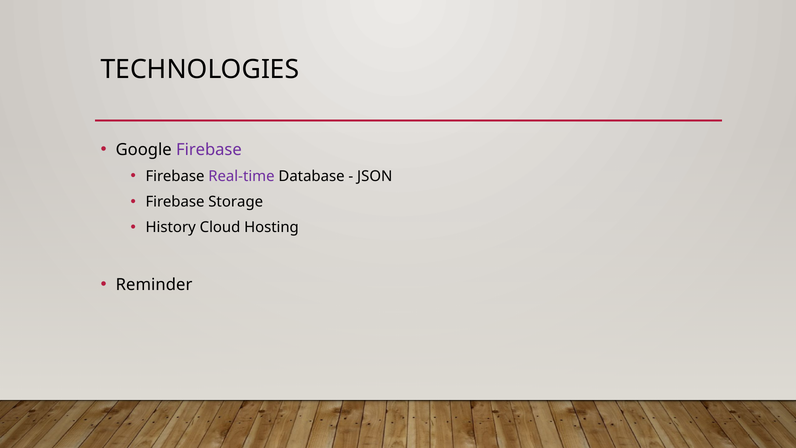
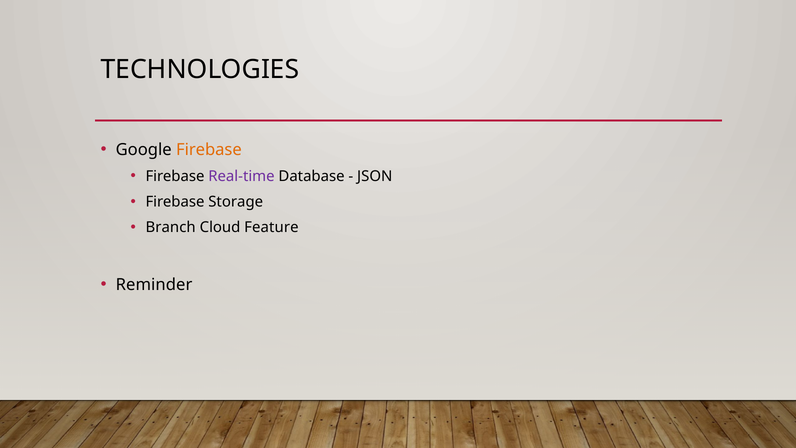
Firebase at (209, 150) colour: purple -> orange
History: History -> Branch
Hosting: Hosting -> Feature
